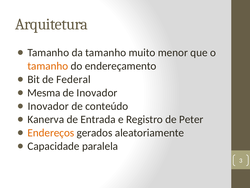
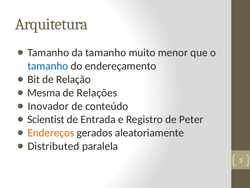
tamanho at (48, 66) colour: orange -> blue
Federal: Federal -> Relação
de Inovador: Inovador -> Relações
Kanerva: Kanerva -> Scientist
Capacidade: Capacidade -> Distributed
